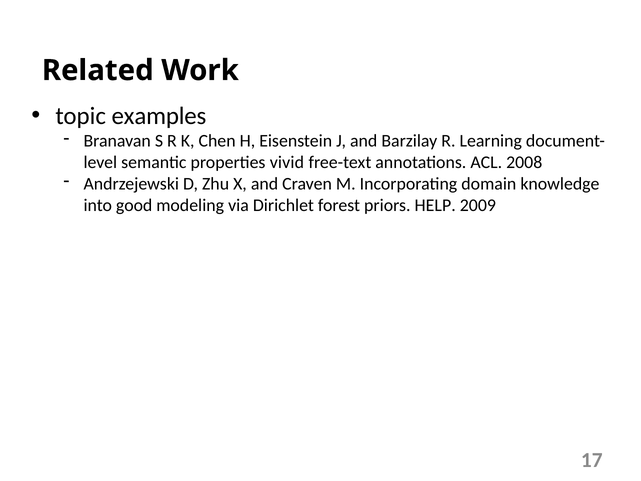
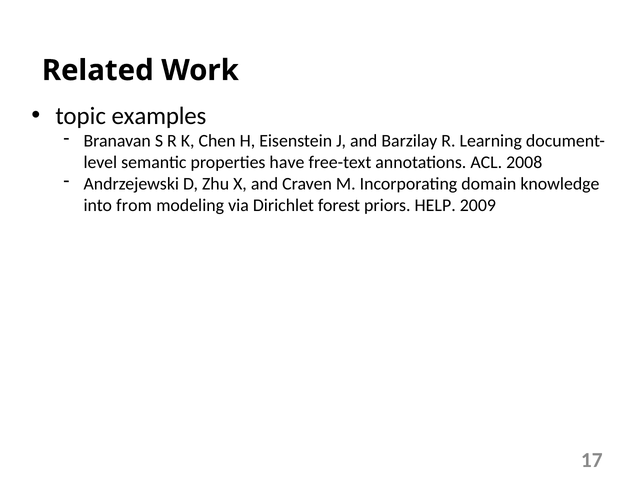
vivid: vivid -> have
good: good -> from
